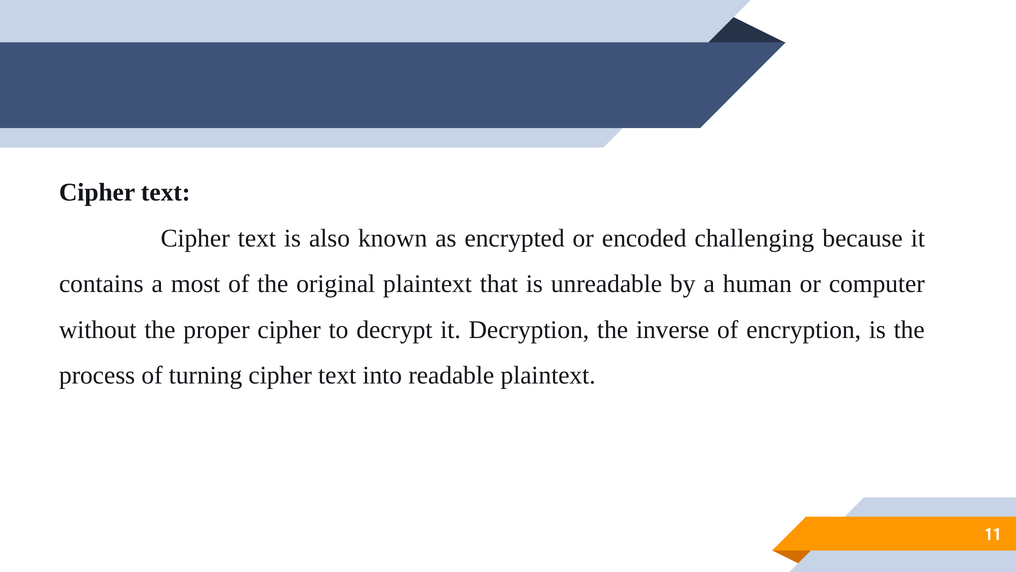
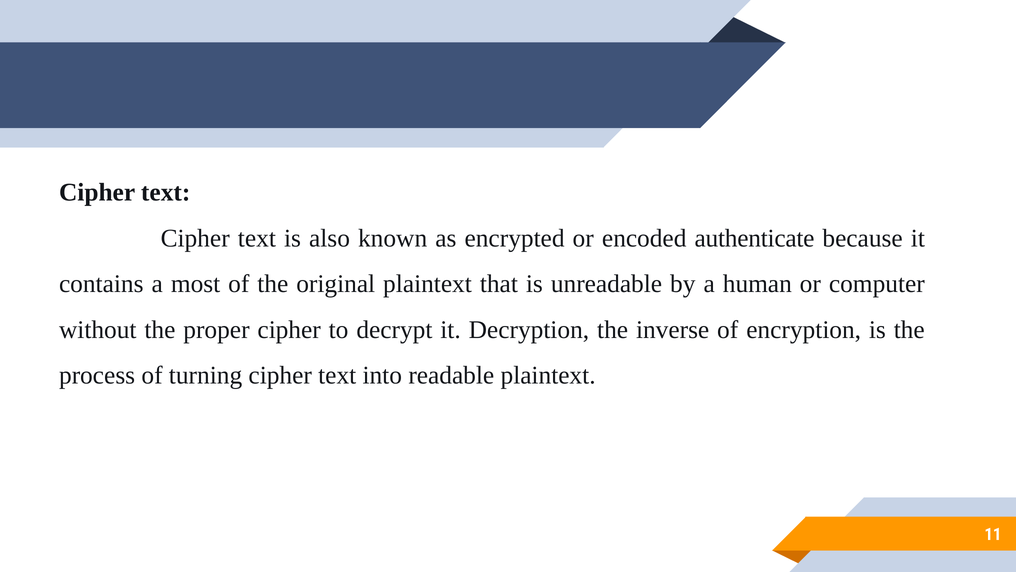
challenging: challenging -> authenticate
